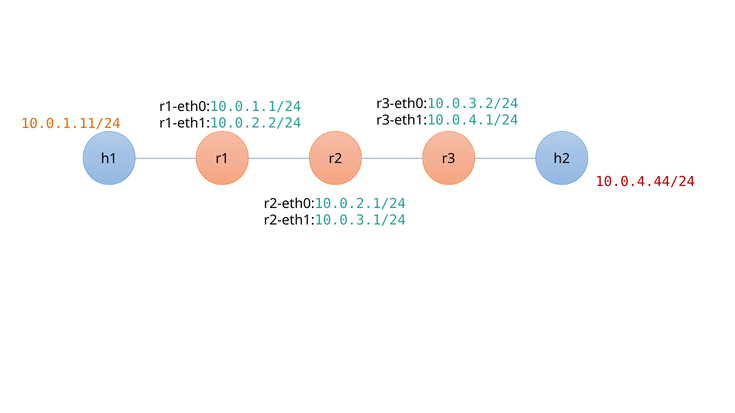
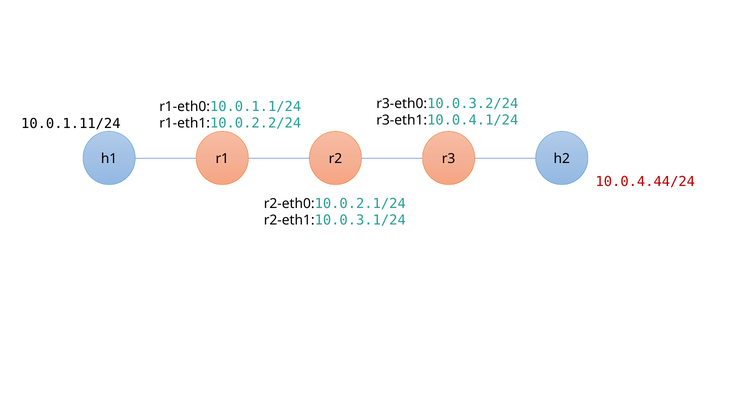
10.0.1.11/24 colour: orange -> black
